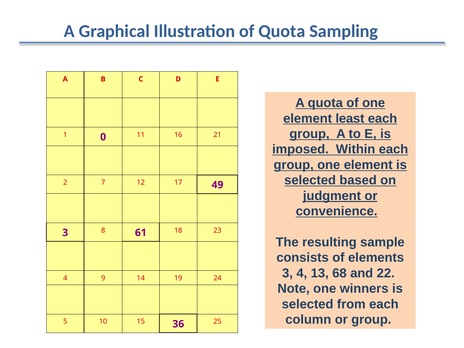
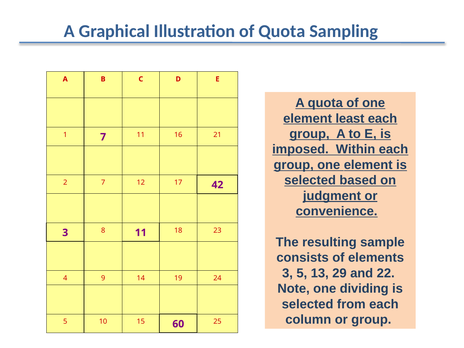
1 0: 0 -> 7
49: 49 -> 42
8 61: 61 -> 11
3 4: 4 -> 5
68: 68 -> 29
winners: winners -> dividing
36: 36 -> 60
